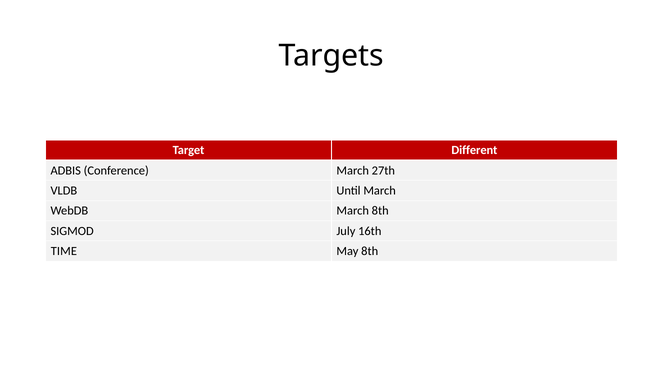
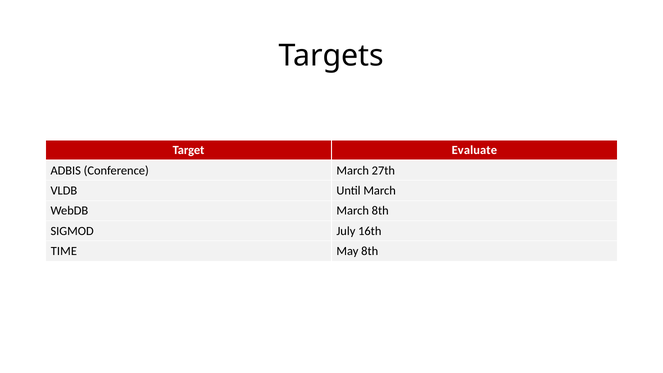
Different: Different -> Evaluate
